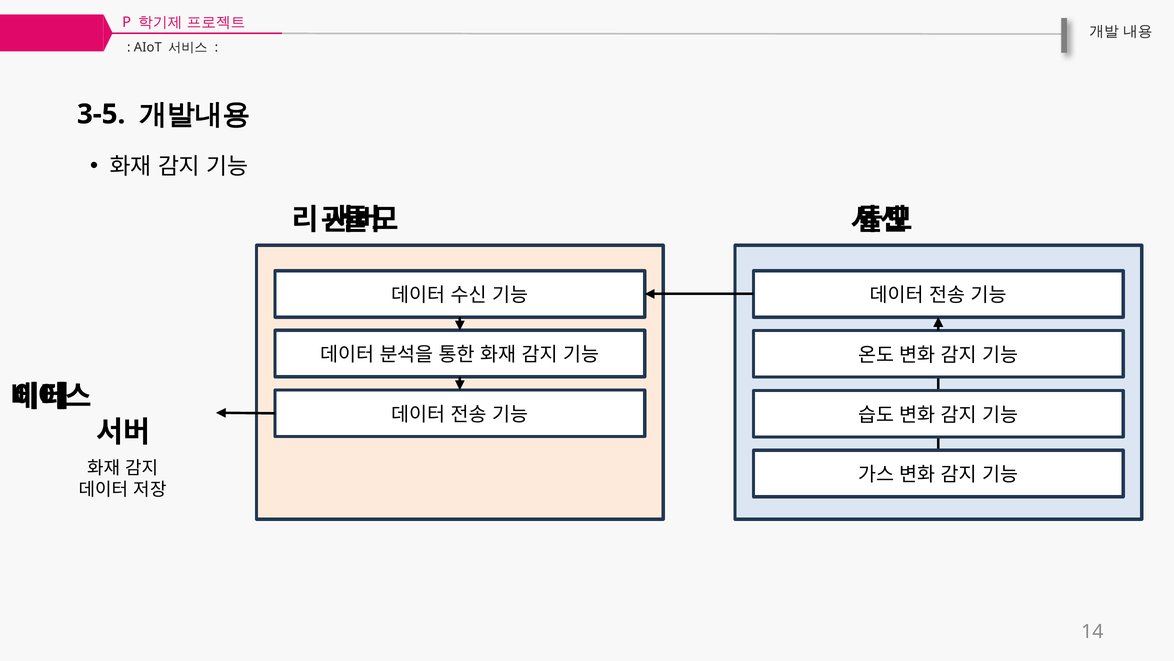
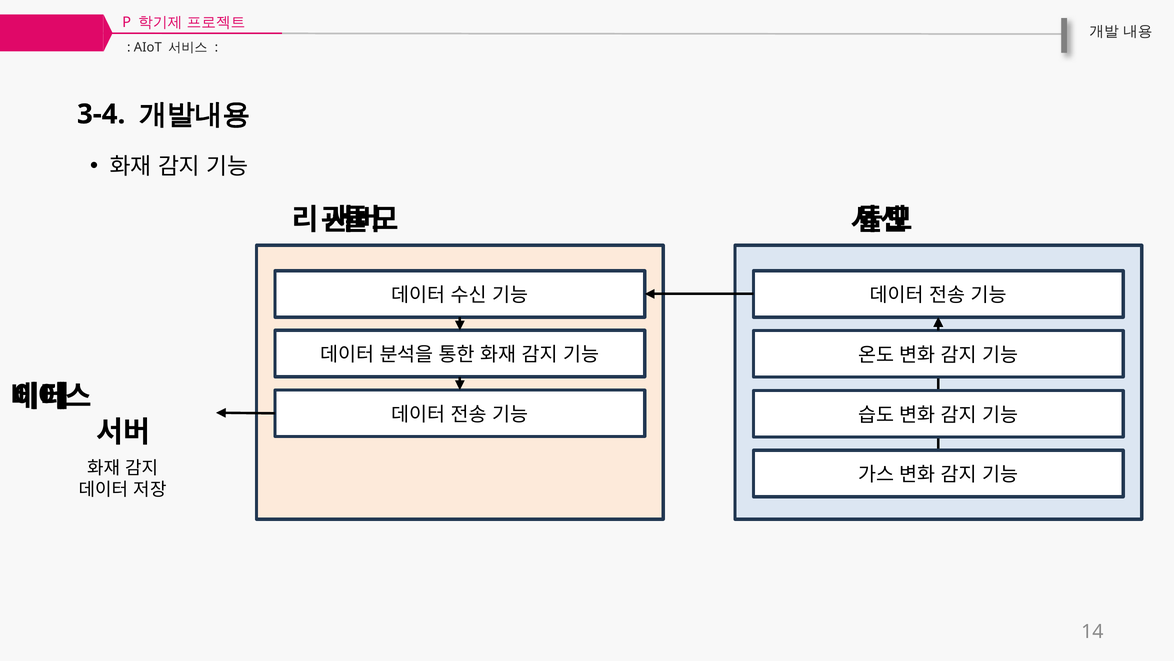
3-5: 3-5 -> 3-4
